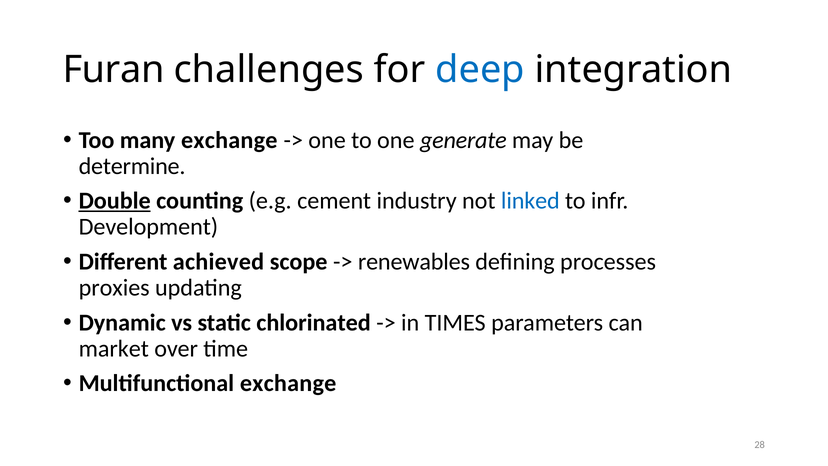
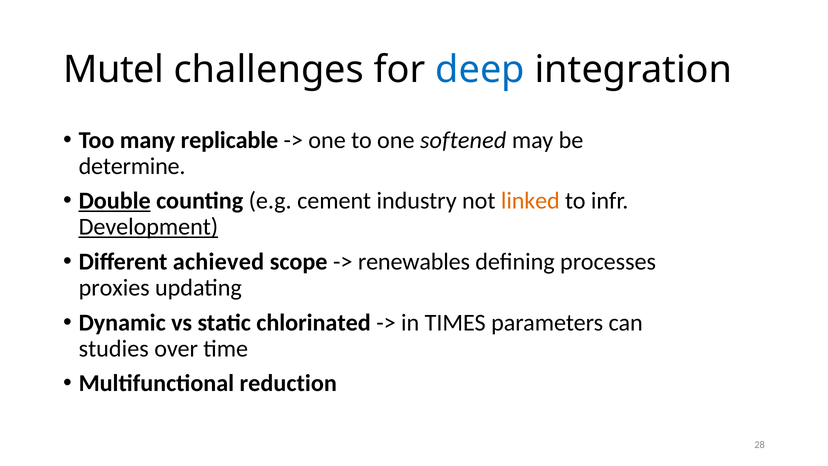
Furan: Furan -> Mutel
many exchange: exchange -> replicable
generate: generate -> softened
linked colour: blue -> orange
Development underline: none -> present
market: market -> studies
Multifunctional exchange: exchange -> reduction
